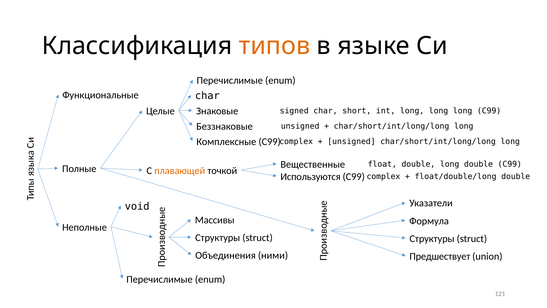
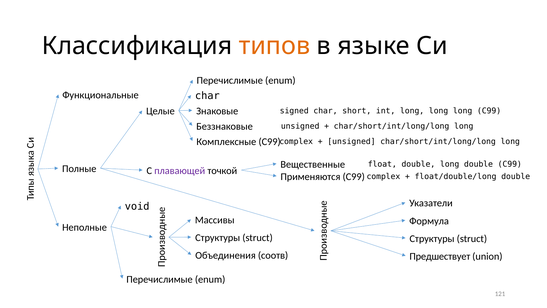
плавающей colour: orange -> purple
Используются: Используются -> Применяются
ними: ними -> соотв
